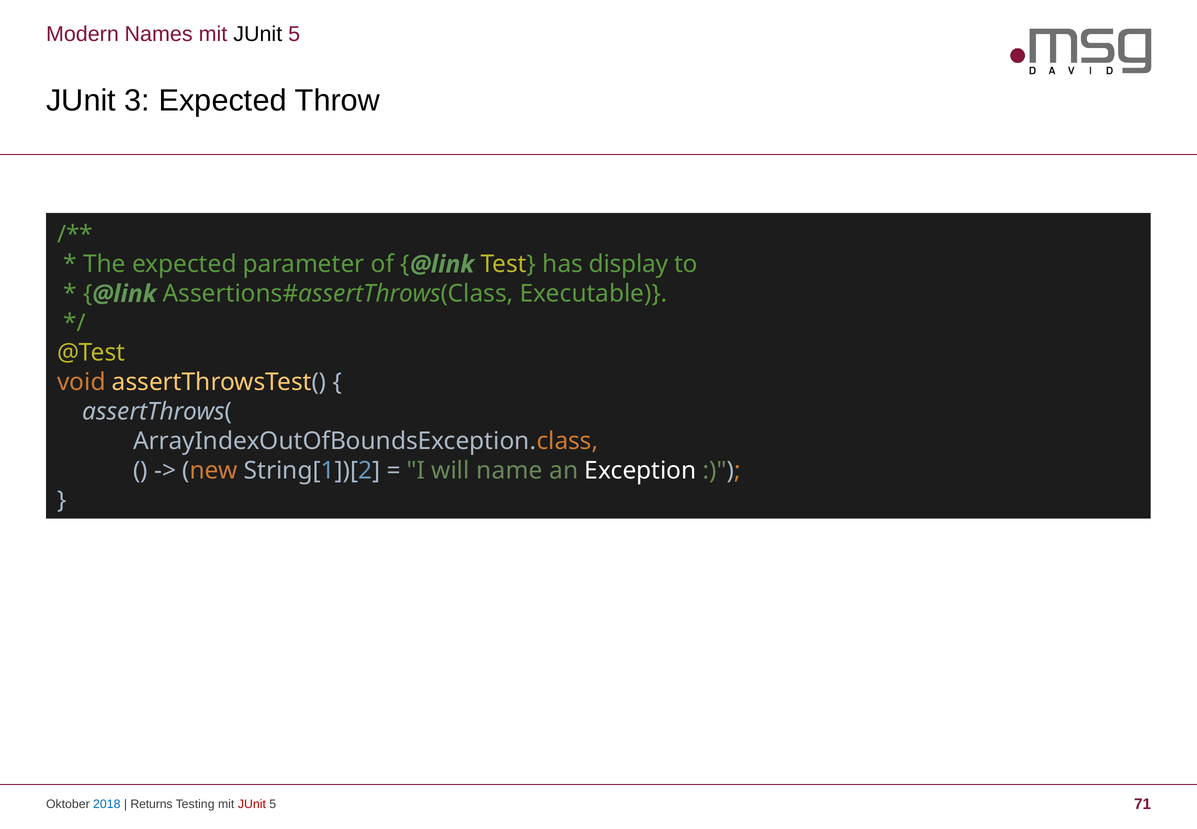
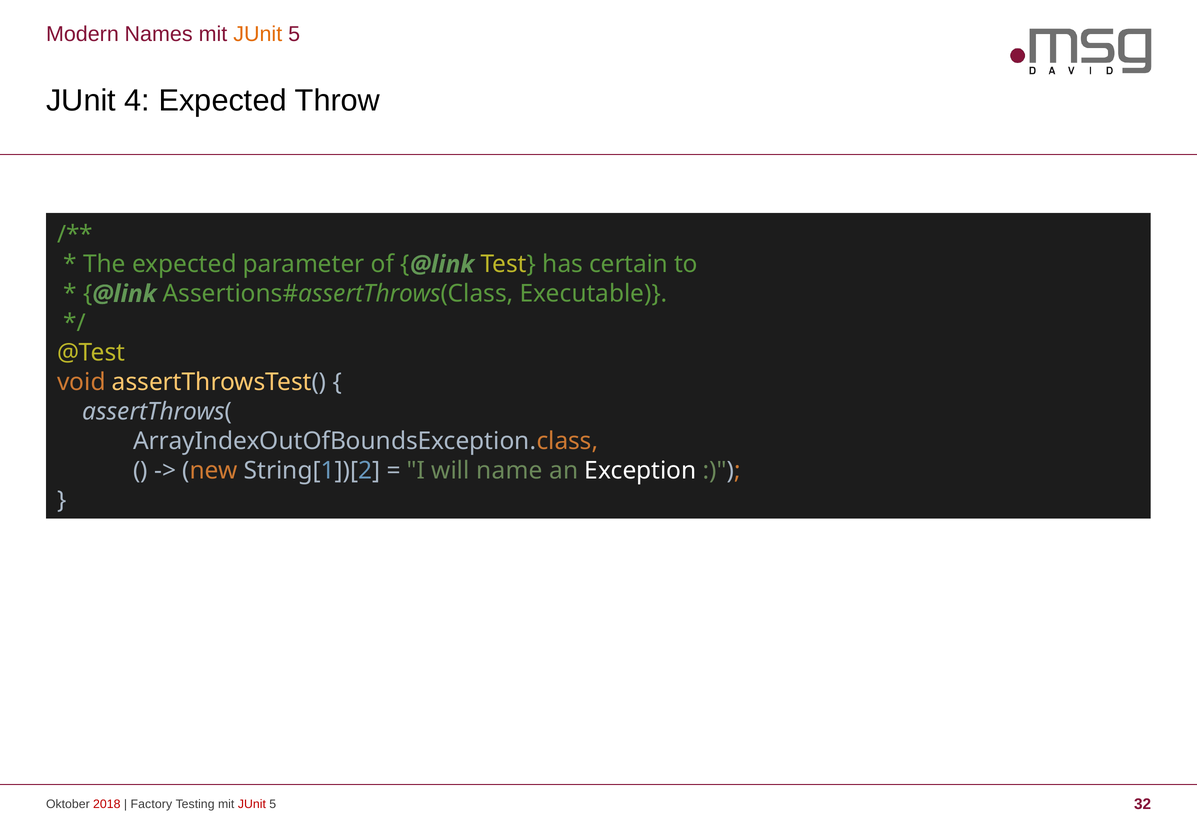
JUnit at (258, 34) colour: black -> orange
3: 3 -> 4
display: display -> certain
2018 colour: blue -> red
Returns: Returns -> Factory
71: 71 -> 32
